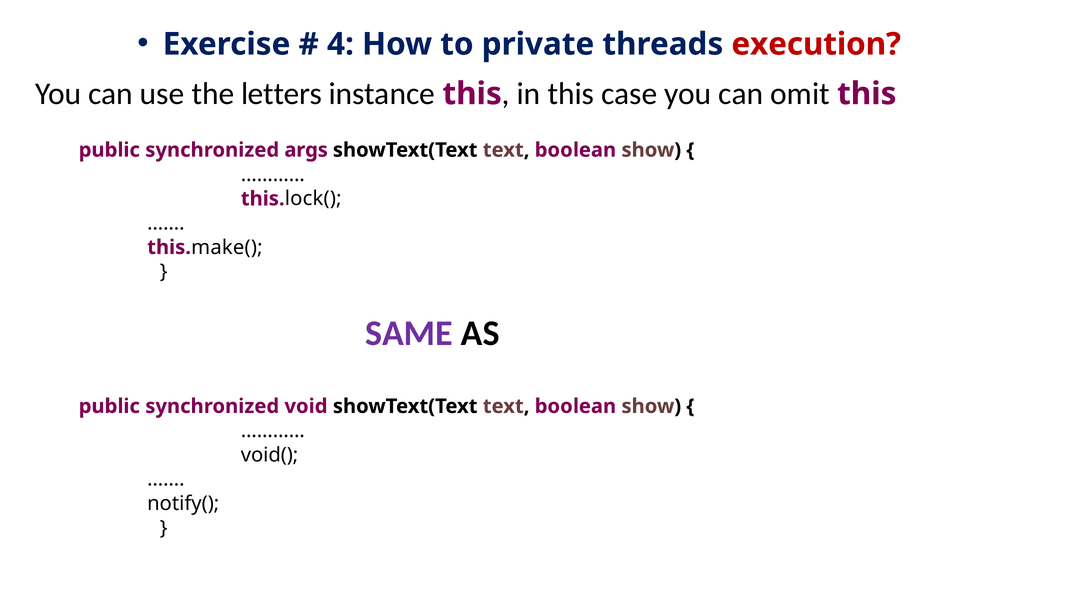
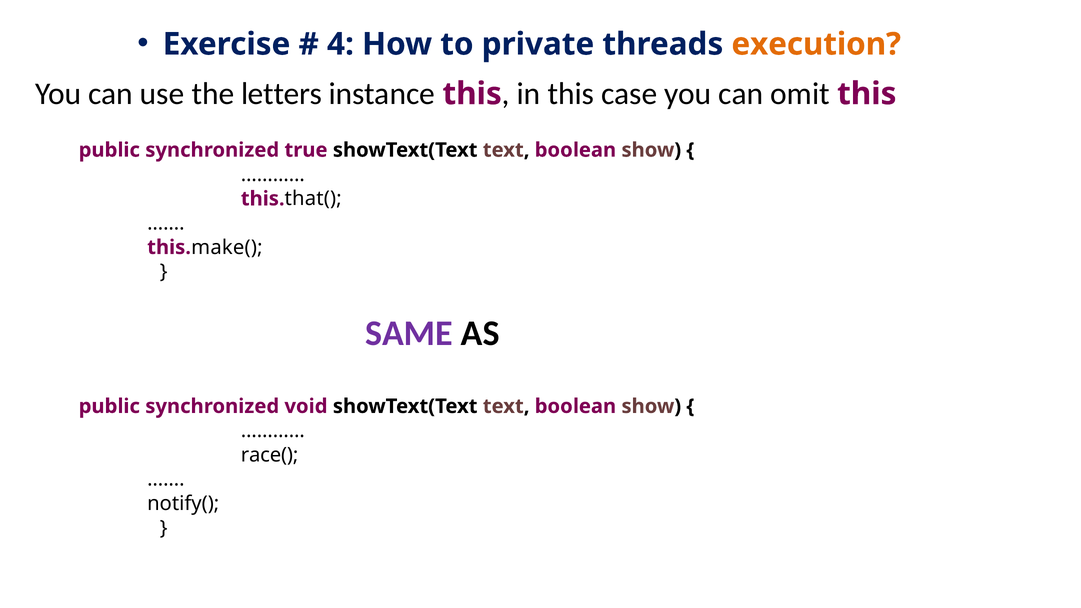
execution colour: red -> orange
args: args -> true
lock(: lock( -> that(
void(: void( -> race(
